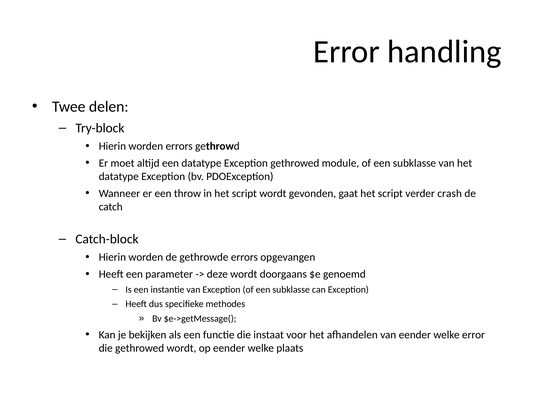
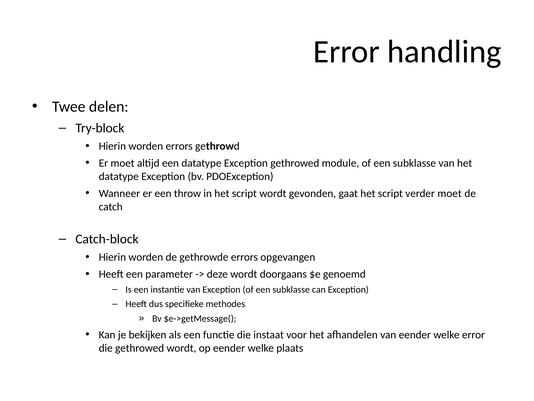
verder crash: crash -> moet
